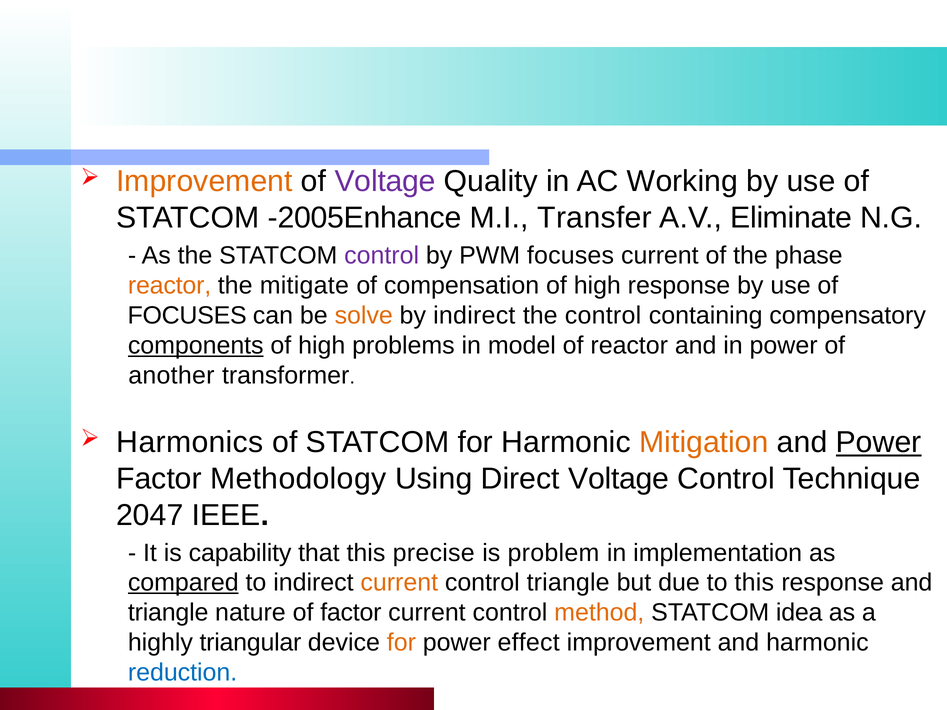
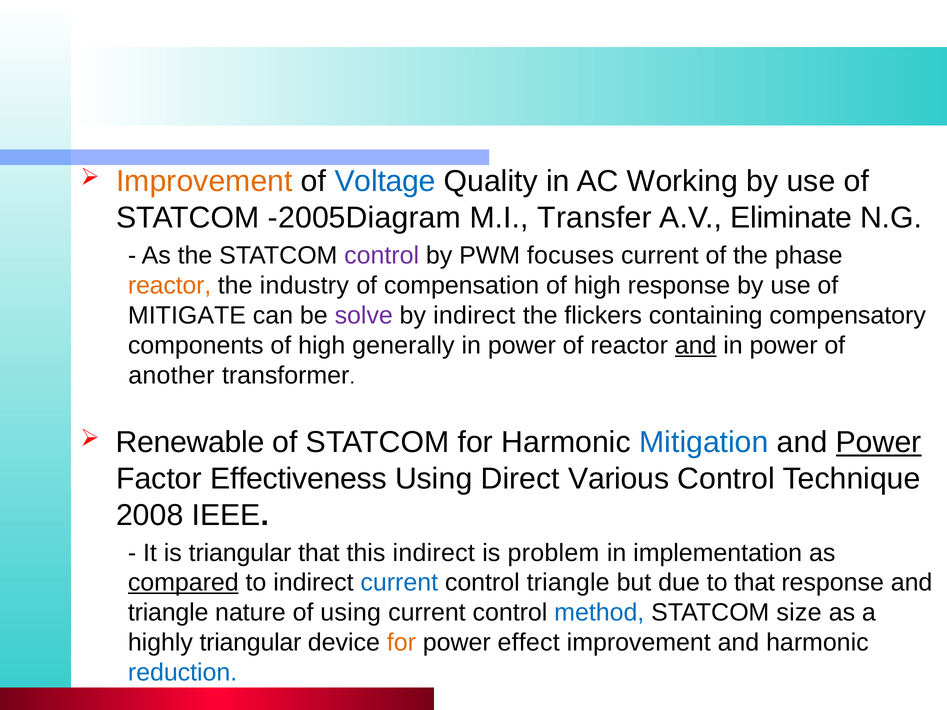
Voltage at (385, 182) colour: purple -> blue
-2005Enhance: -2005Enhance -> -2005Diagram
mitigate: mitigate -> industry
FOCUSES at (187, 316): FOCUSES -> MITIGATE
solve colour: orange -> purple
the control: control -> flickers
components underline: present -> none
problems: problems -> generally
model at (522, 346): model -> power
and at (696, 346) underline: none -> present
Harmonics: Harmonics -> Renewable
Mitigation colour: orange -> blue
Methodology: Methodology -> Effectiveness
Direct Voltage: Voltage -> Various
2047: 2047 -> 2008
is capability: capability -> triangular
this precise: precise -> indirect
current at (399, 583) colour: orange -> blue
to this: this -> that
of factor: factor -> using
method colour: orange -> blue
idea: idea -> size
